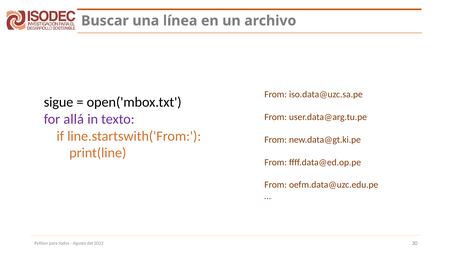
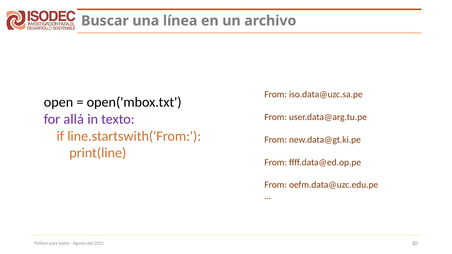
sigue: sigue -> open
